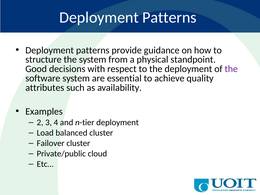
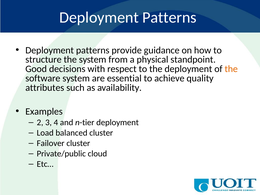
the at (231, 69) colour: purple -> orange
